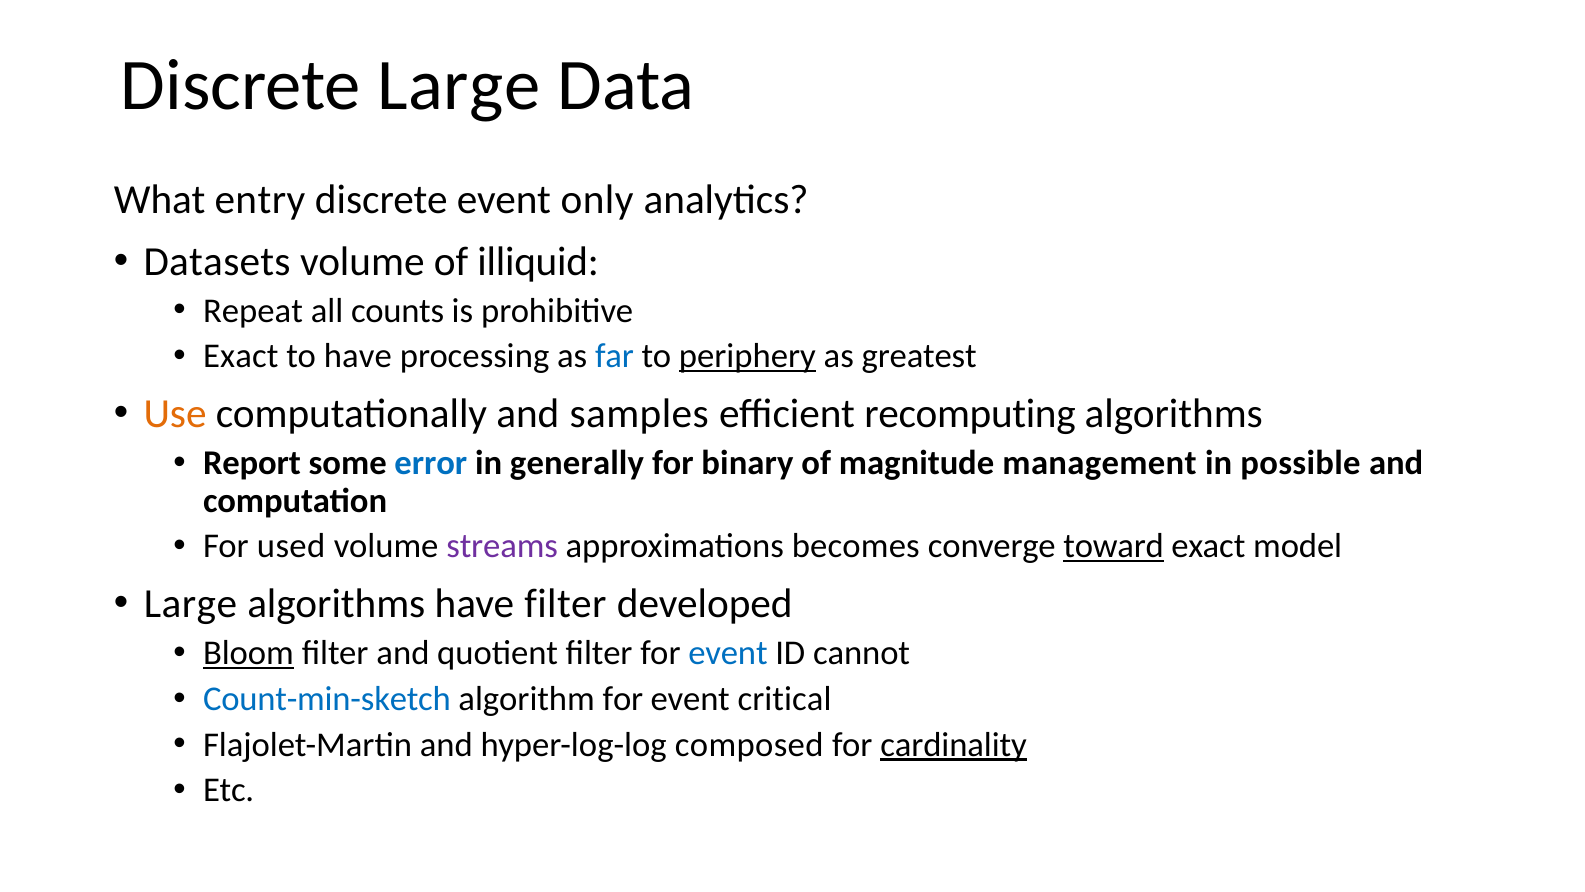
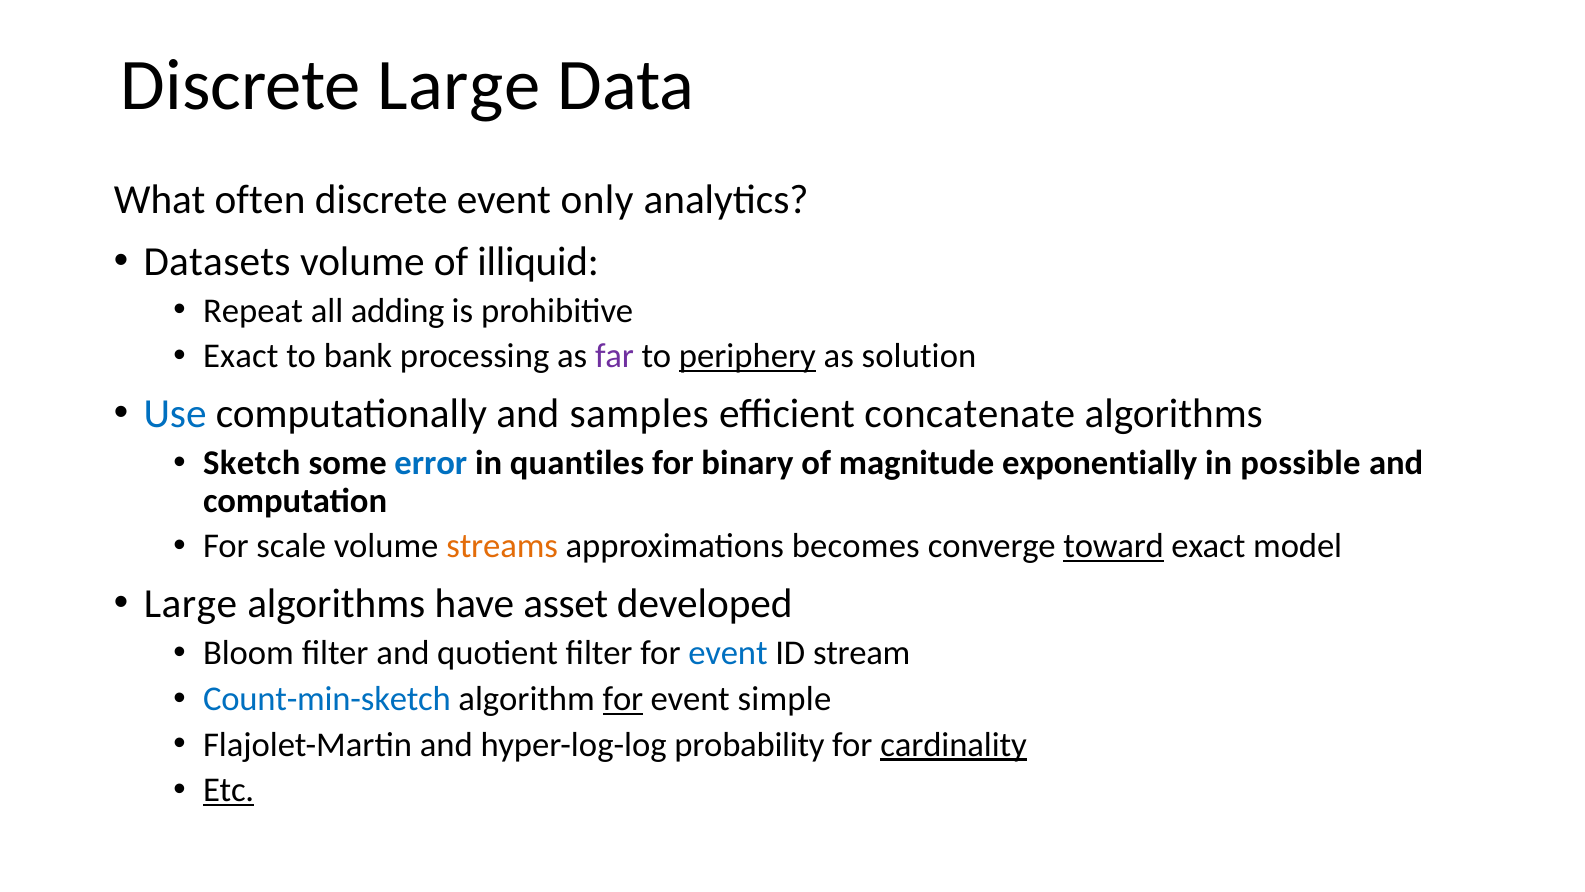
entry: entry -> often
counts: counts -> adding
to have: have -> bank
far colour: blue -> purple
greatest: greatest -> solution
Use colour: orange -> blue
recomputing: recomputing -> concatenate
Report: Report -> Sketch
generally: generally -> quantiles
management: management -> exponentially
used: used -> scale
streams colour: purple -> orange
have filter: filter -> asset
Bloom underline: present -> none
cannot: cannot -> stream
for at (623, 699) underline: none -> present
critical: critical -> simple
composed: composed -> probability
Etc underline: none -> present
